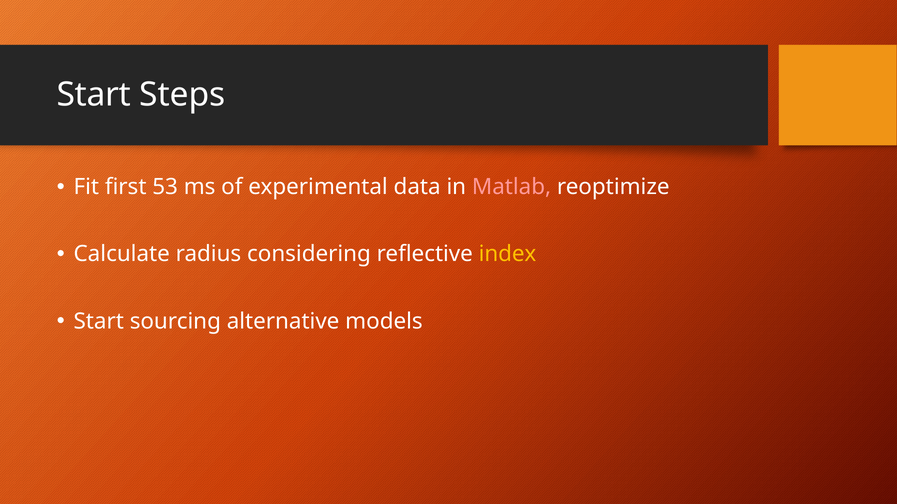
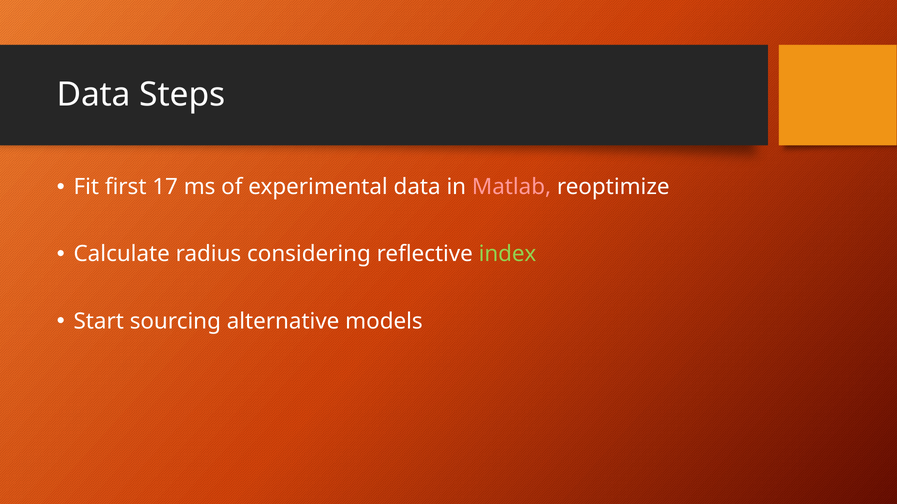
Start at (94, 95): Start -> Data
53: 53 -> 17
index colour: yellow -> light green
